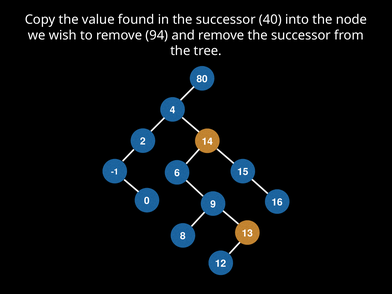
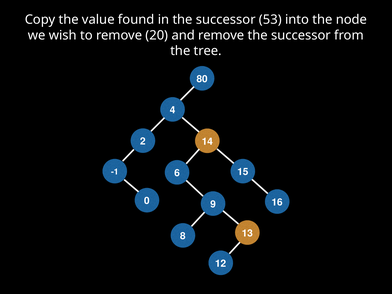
40: 40 -> 53
94: 94 -> 20
